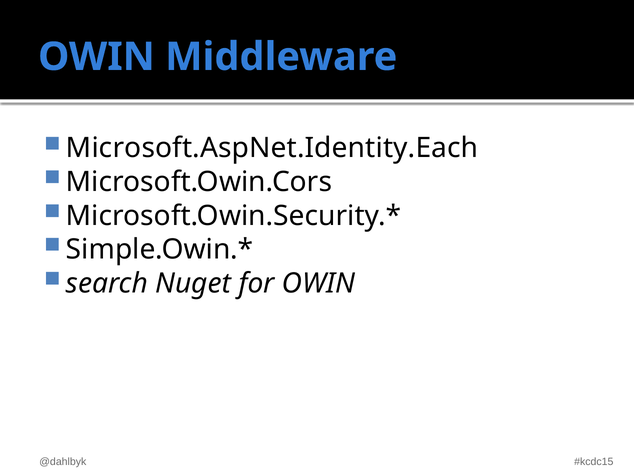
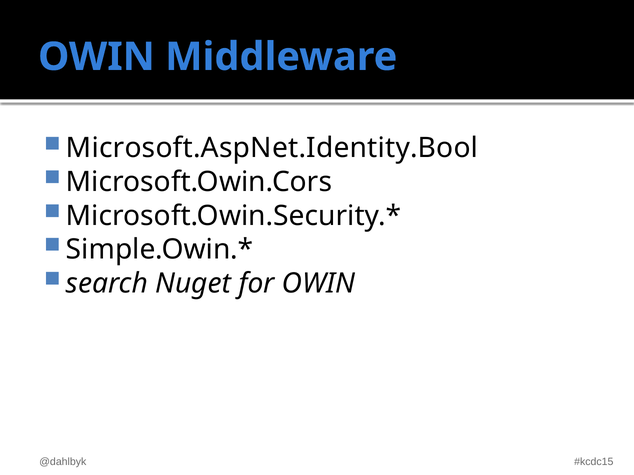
Microsoft.AspNet.Identity.Each: Microsoft.AspNet.Identity.Each -> Microsoft.AspNet.Identity.Bool
